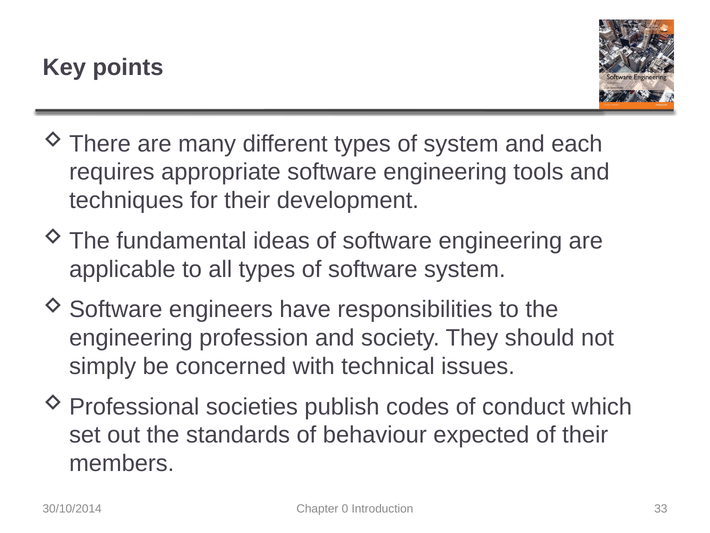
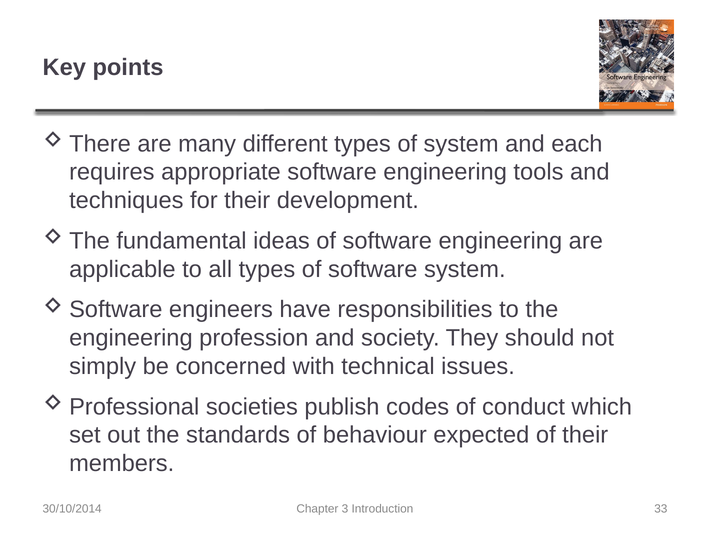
0: 0 -> 3
